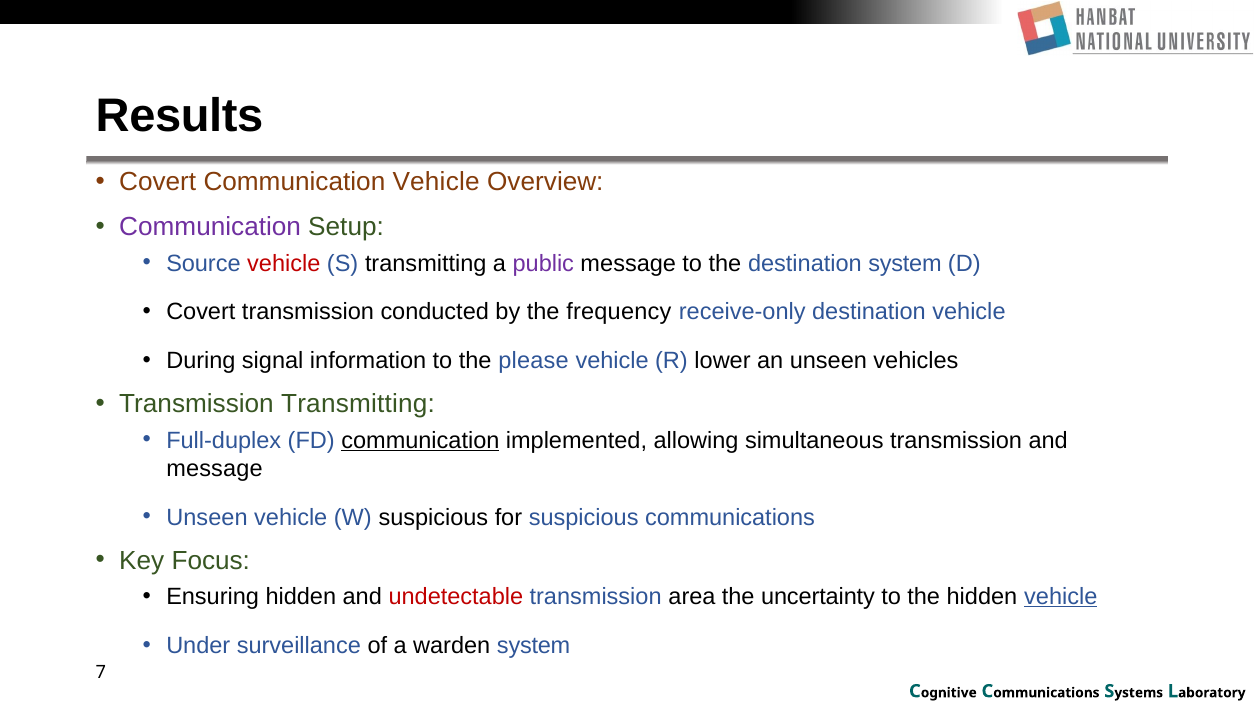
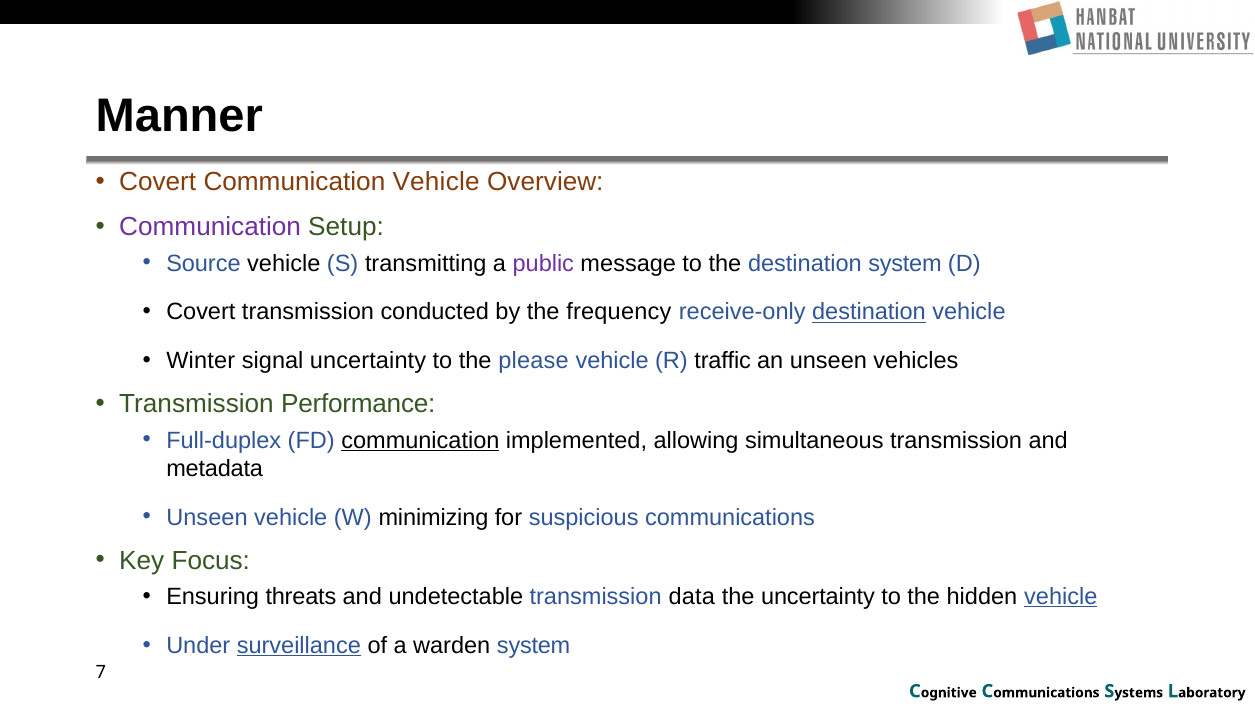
Results: Results -> Manner
vehicle at (284, 263) colour: red -> black
destination at (869, 312) underline: none -> present
During: During -> Winter
signal information: information -> uncertainty
lower: lower -> traffic
Transmission Transmitting: Transmitting -> Performance
message at (215, 468): message -> metadata
W suspicious: suspicious -> minimizing
Ensuring hidden: hidden -> threats
undetectable colour: red -> black
area: area -> data
surveillance underline: none -> present
